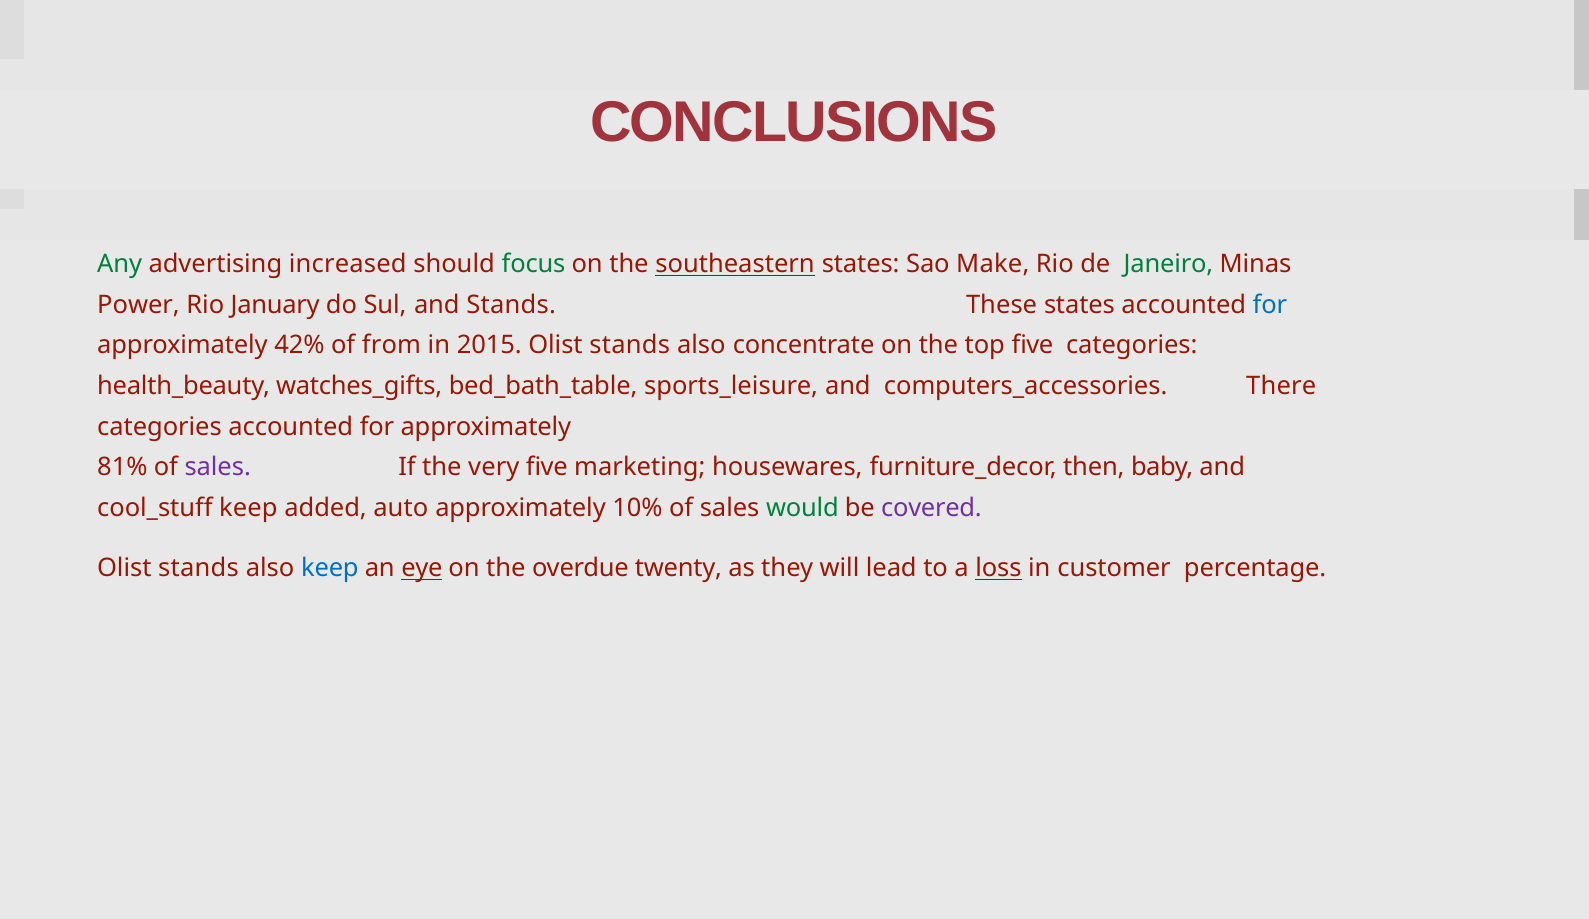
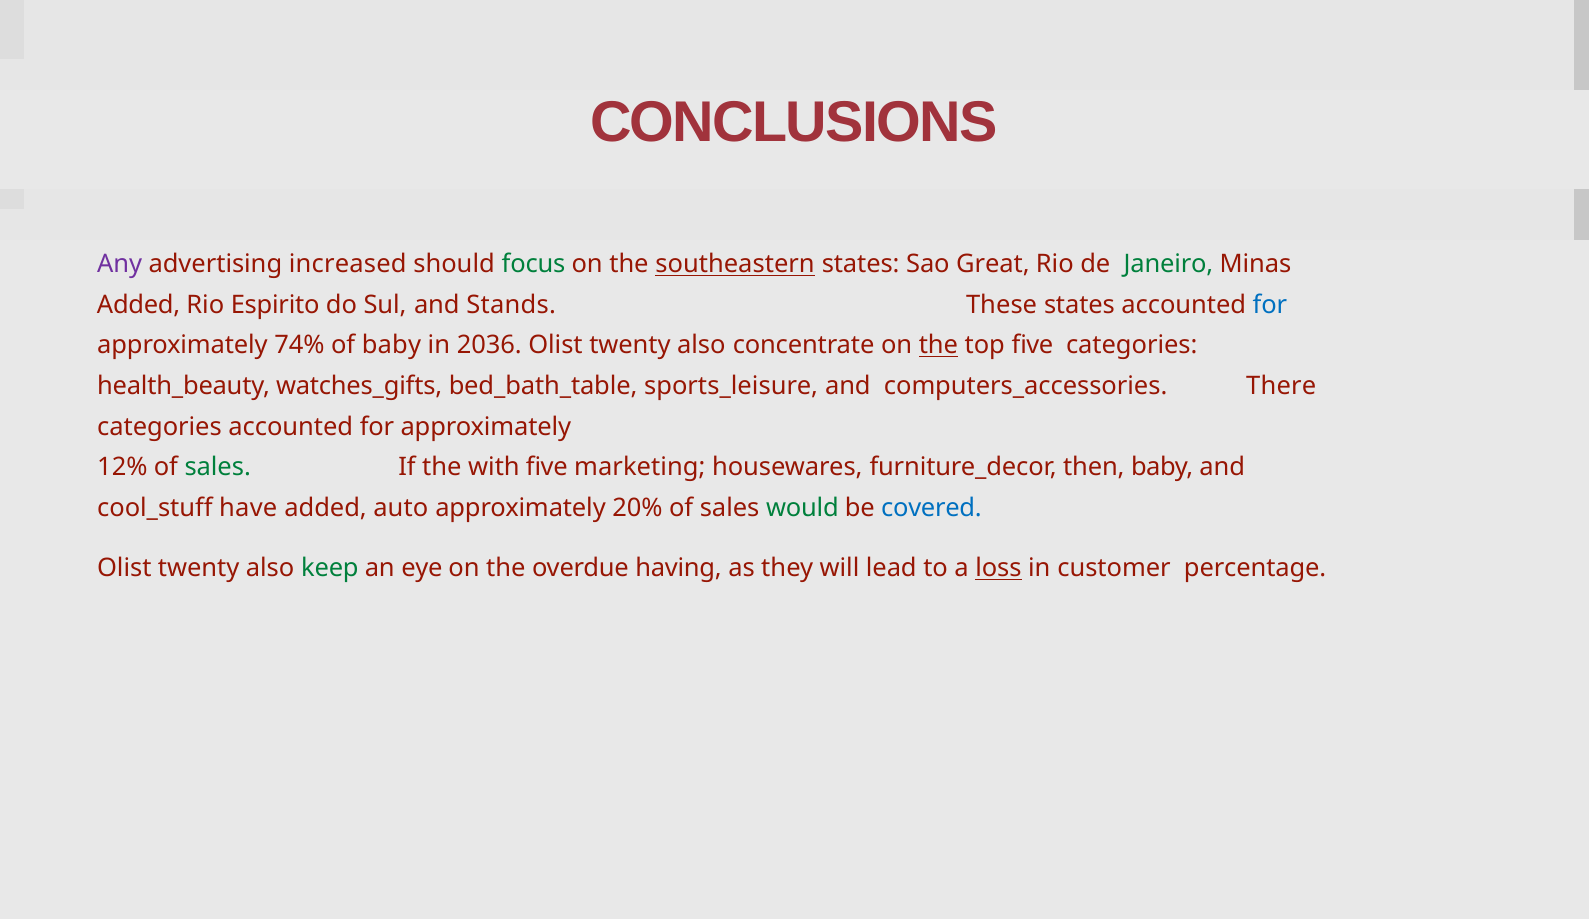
Any colour: green -> purple
Make: Make -> Great
Power at (138, 305): Power -> Added
January: January -> Espirito
42%: 42% -> 74%
of from: from -> baby
2015: 2015 -> 2036
stands at (630, 346): stands -> twenty
the at (938, 346) underline: none -> present
81%: 81% -> 12%
sales at (218, 467) colour: purple -> green
very: very -> with
keep at (248, 508): keep -> have
10%: 10% -> 20%
covered colour: purple -> blue
stands at (198, 568): stands -> twenty
keep at (330, 568) colour: blue -> green
eye underline: present -> none
twenty: twenty -> having
